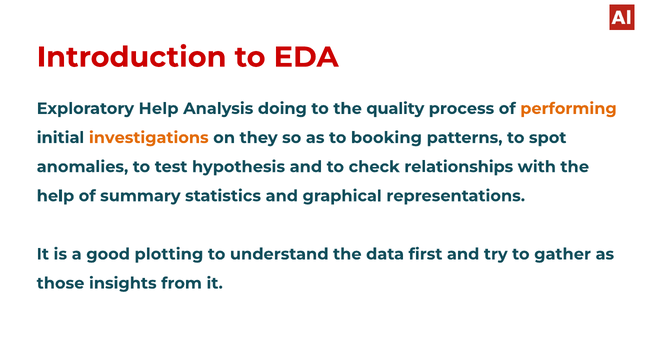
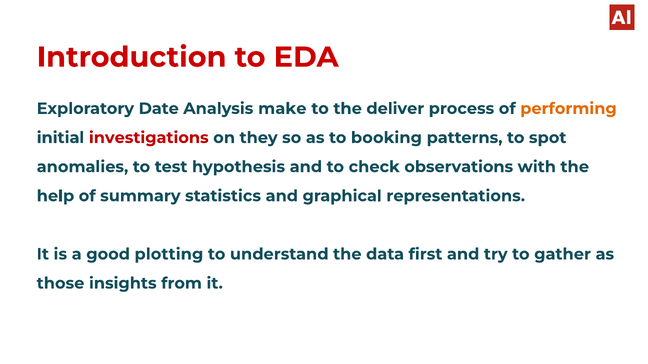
Exploratory Help: Help -> Date
doing: doing -> make
quality: quality -> deliver
investigations colour: orange -> red
relationships: relationships -> observations
